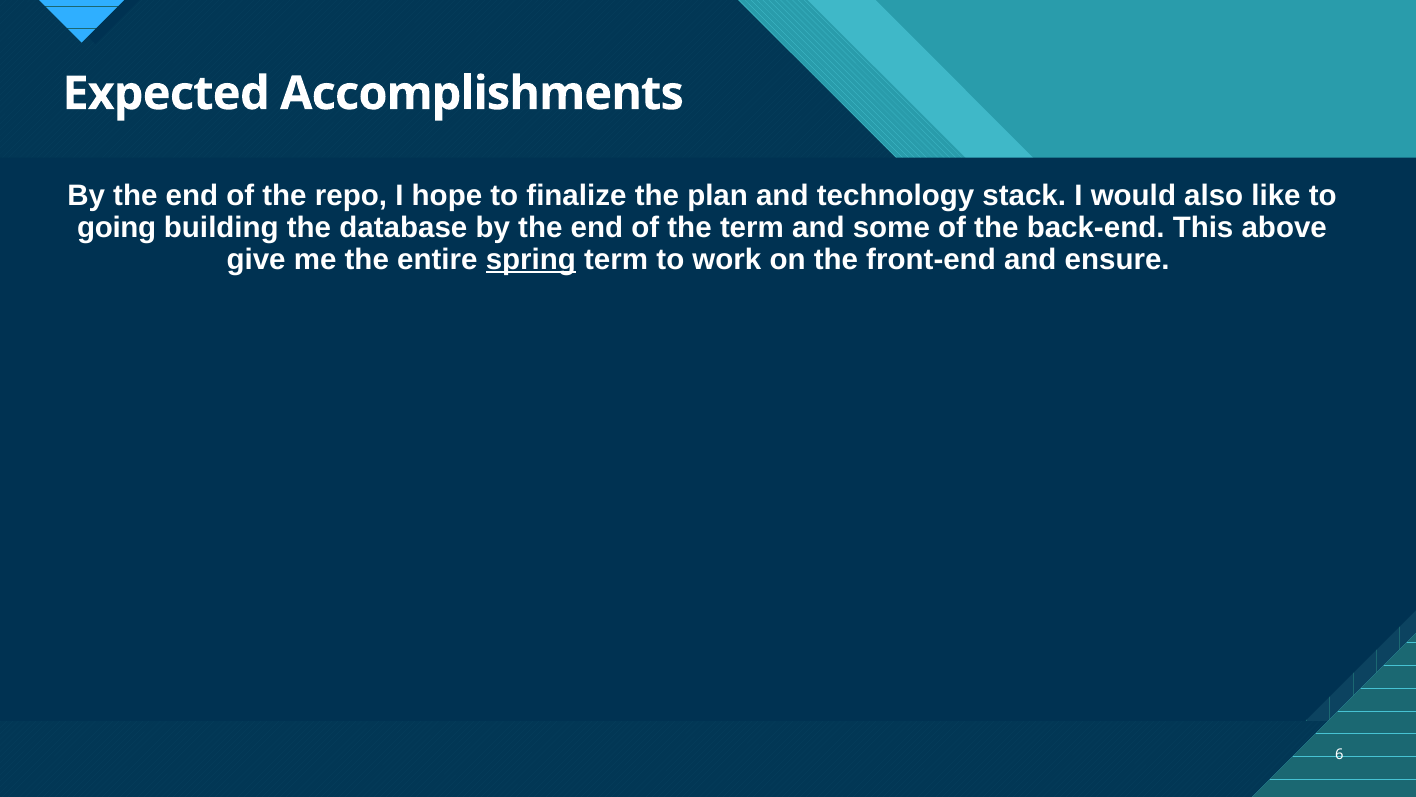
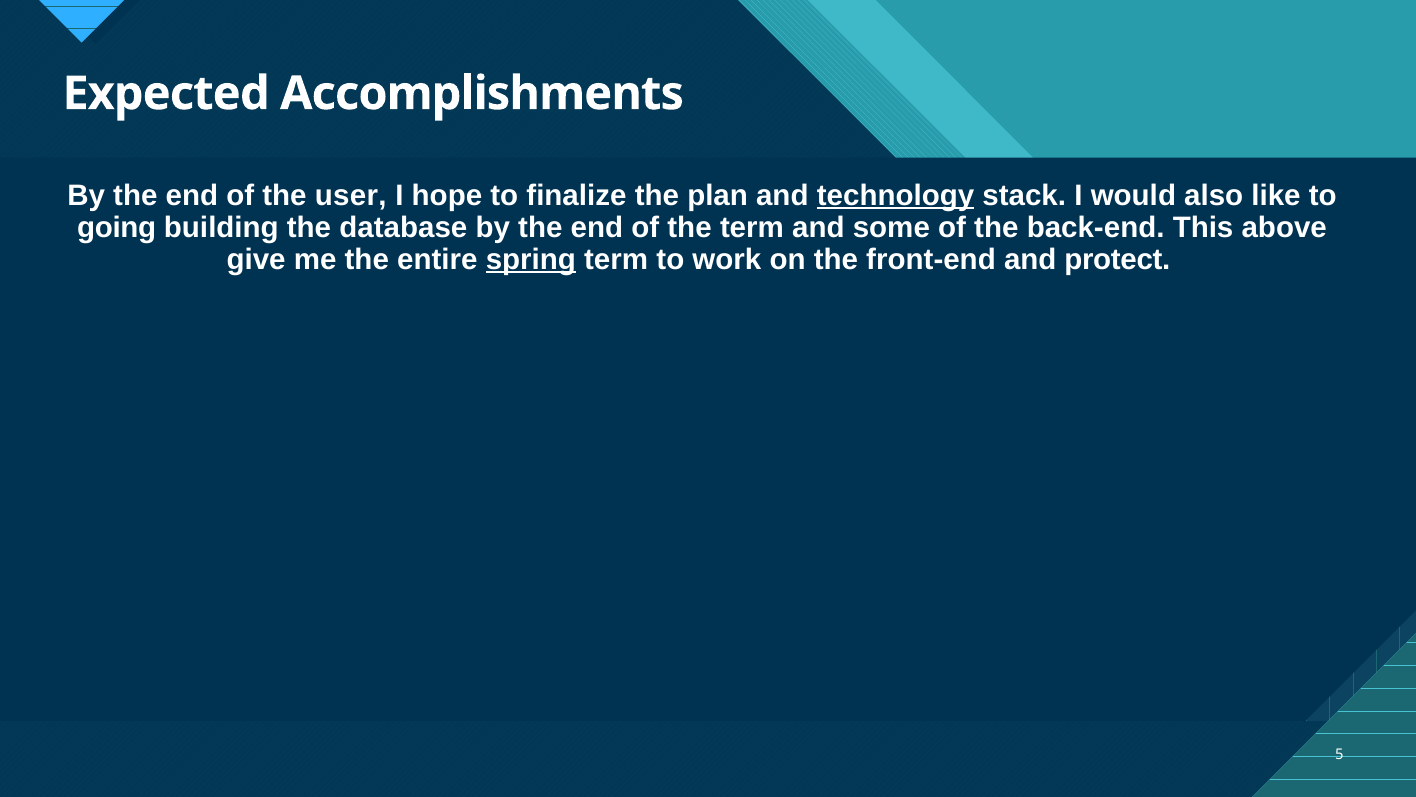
repo: repo -> user
technology underline: none -> present
ensure: ensure -> protect
6: 6 -> 5
